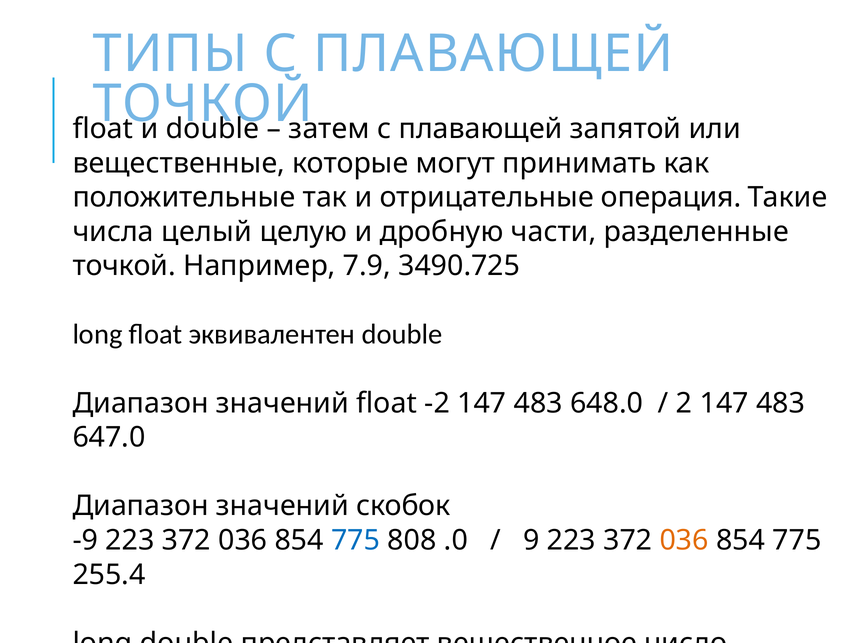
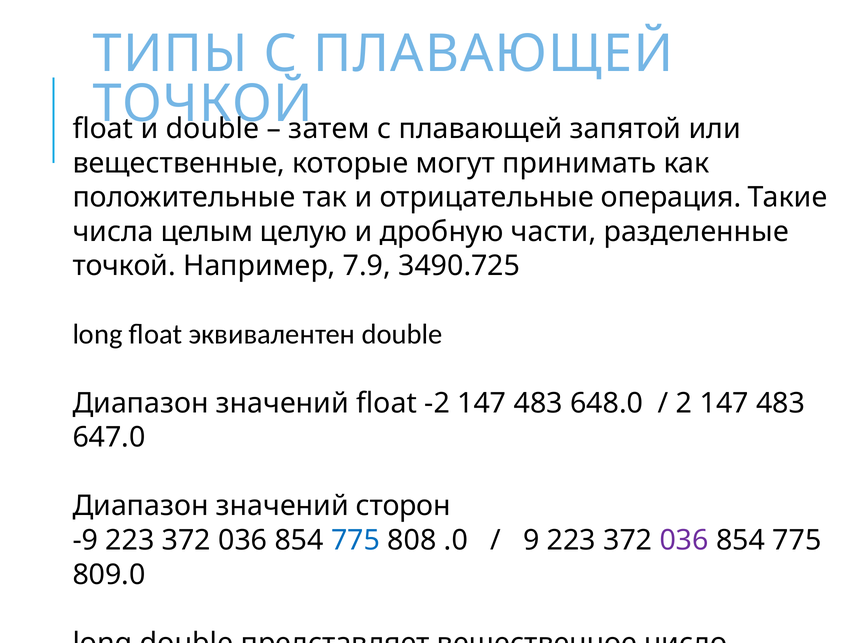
целый: целый -> целым
скобок: скобок -> сторон
036 at (684, 540) colour: orange -> purple
255.4: 255.4 -> 809.0
